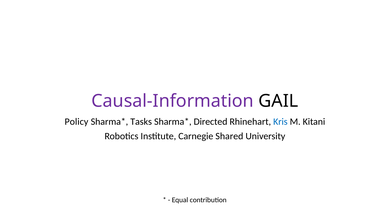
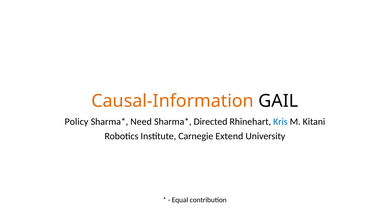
Causal-Information colour: purple -> orange
Tasks: Tasks -> Need
Shared: Shared -> Extend
